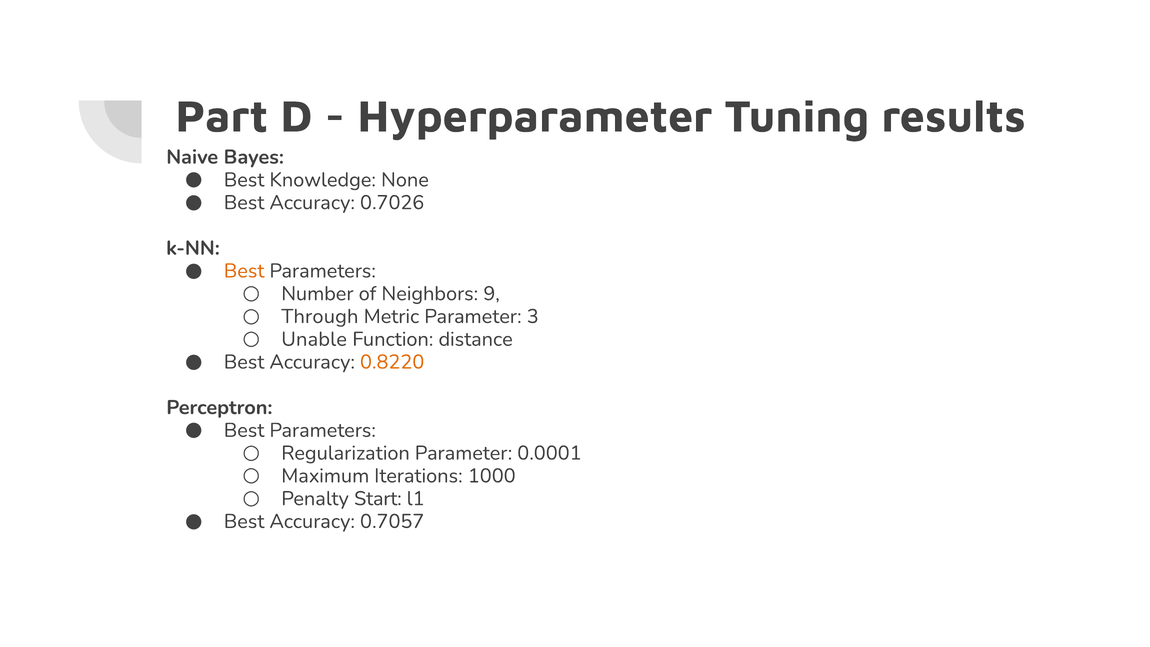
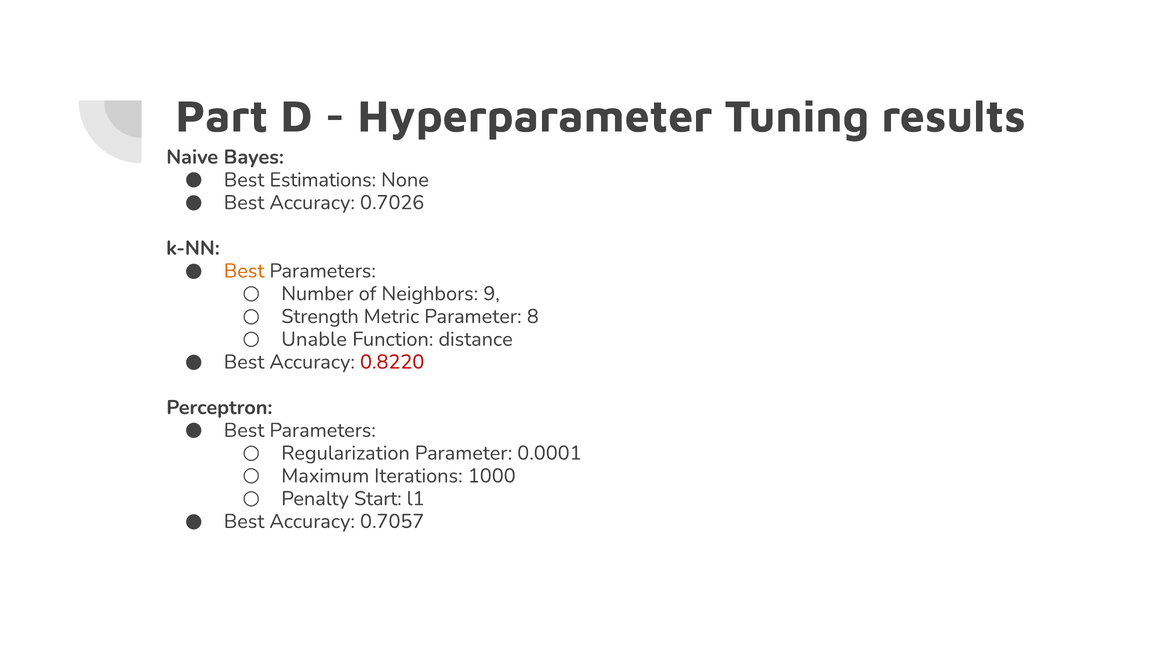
Knowledge: Knowledge -> Estimations
Through: Through -> Strength
3: 3 -> 8
0.8220 colour: orange -> red
